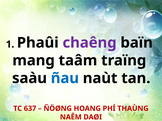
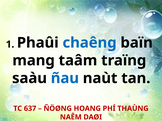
chaêng colour: purple -> blue
